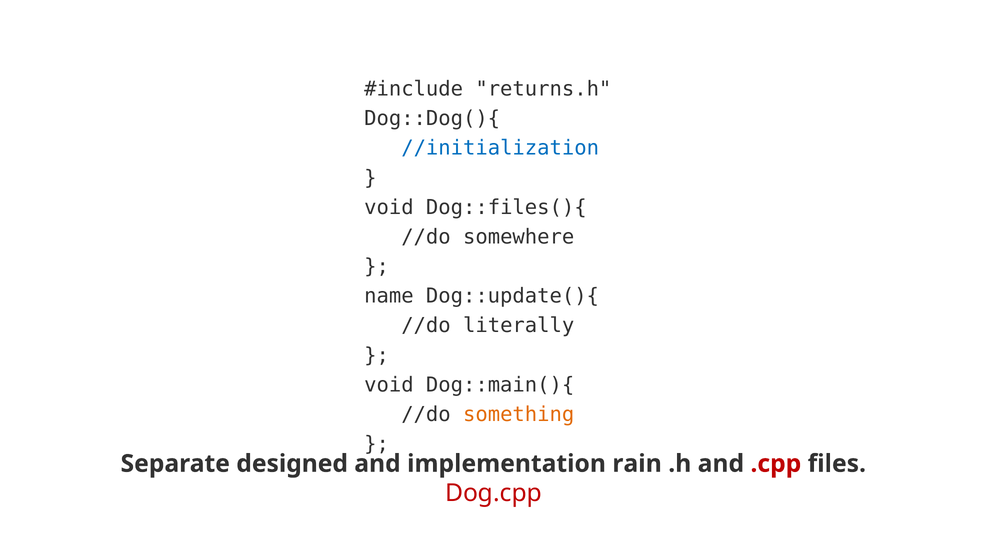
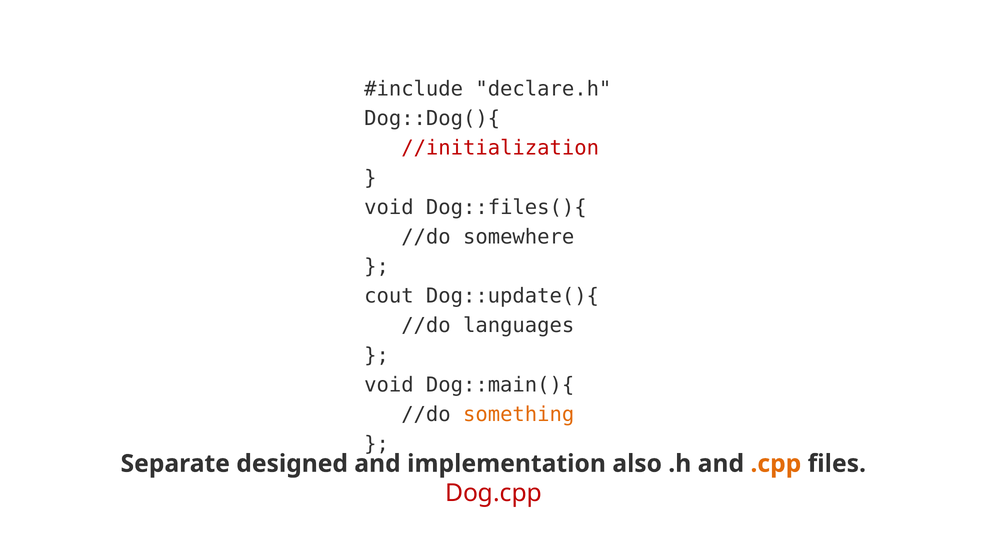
returns.h: returns.h -> declare.h
//initialization colour: blue -> red
name: name -> cout
literally: literally -> languages
rain: rain -> also
.cpp colour: red -> orange
